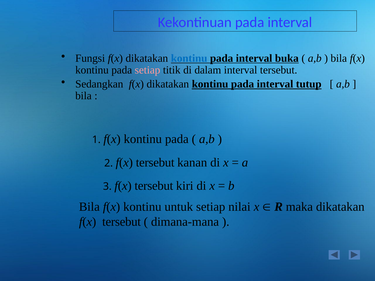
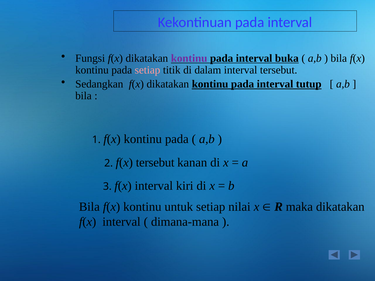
kontinu at (189, 58) colour: blue -> purple
3 f(x tersebut: tersebut -> interval
tersebut at (122, 222): tersebut -> interval
